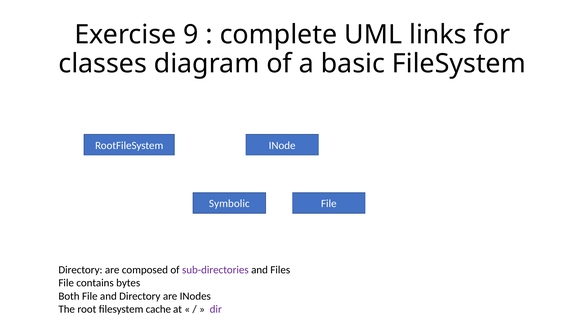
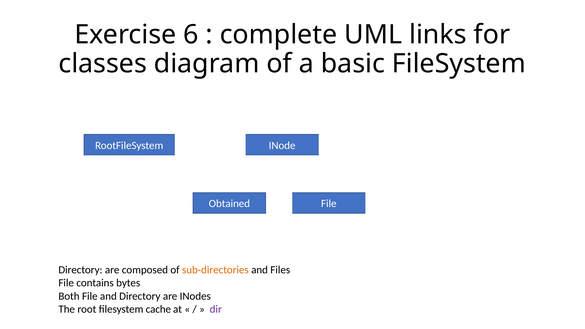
9: 9 -> 6
Symbolic: Symbolic -> Obtained
sub-directories colour: purple -> orange
